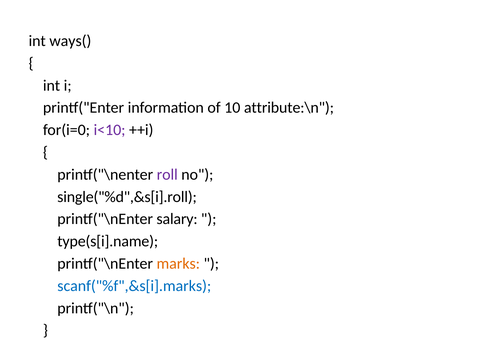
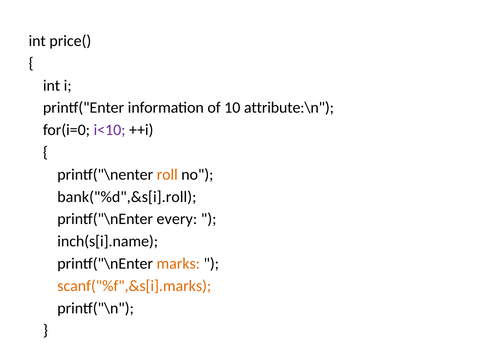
ways(: ways( -> price(
roll colour: purple -> orange
single("%d",&s[i].roll: single("%d",&s[i].roll -> bank("%d",&s[i].roll
salary: salary -> every
type(s[i].name: type(s[i].name -> inch(s[i].name
scanf("%f",&s[i].marks colour: blue -> orange
